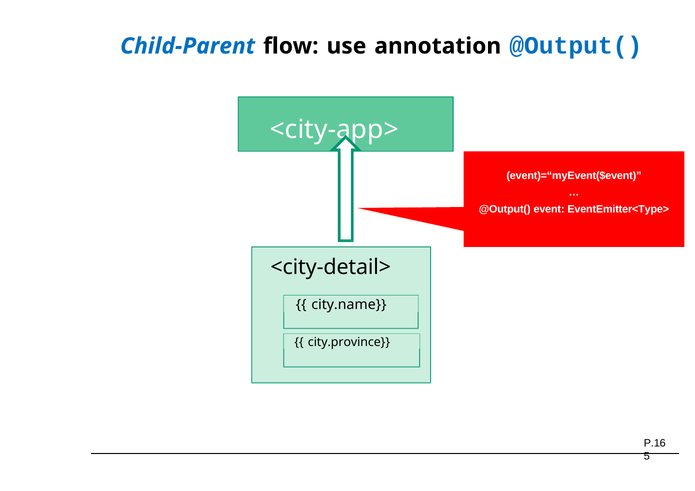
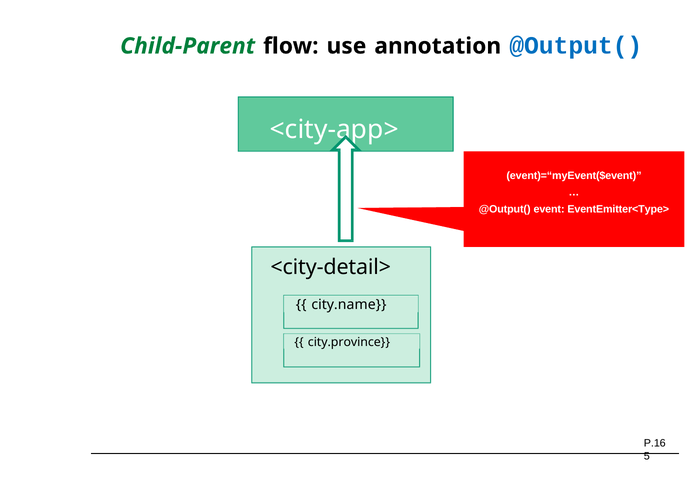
Child-Parent colour: blue -> green
